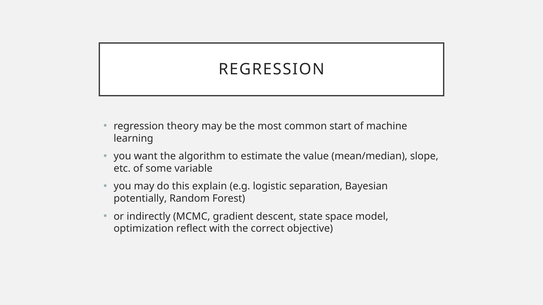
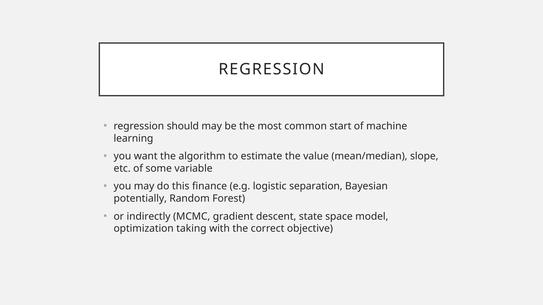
theory: theory -> should
explain: explain -> finance
reflect: reflect -> taking
